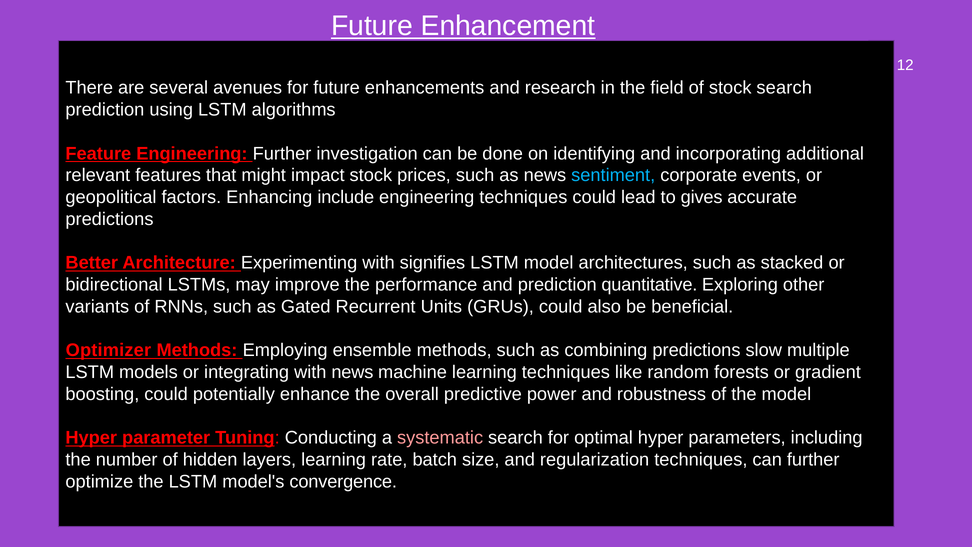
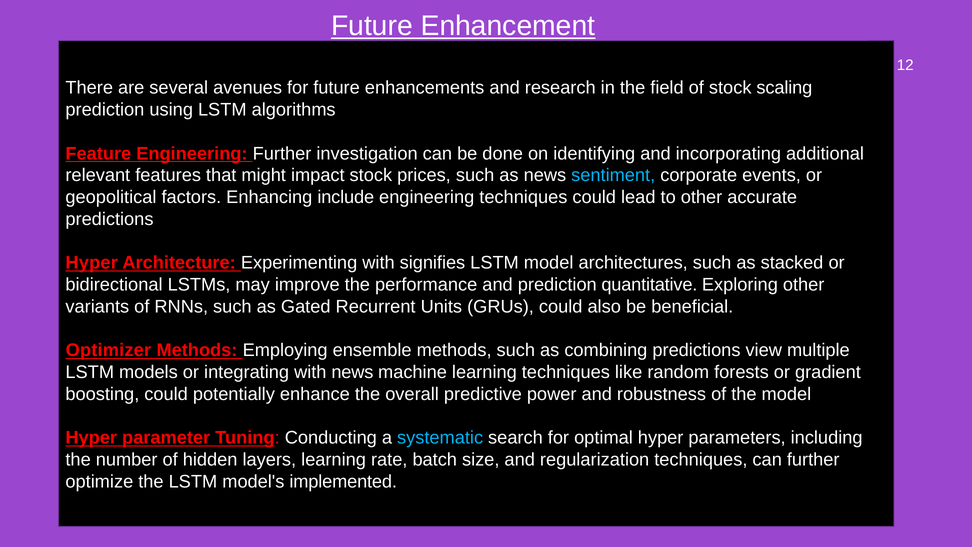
stock search: search -> scaling
to gives: gives -> other
Better at (92, 263): Better -> Hyper
slow: slow -> view
systematic colour: pink -> light blue
convergence: convergence -> implemented
